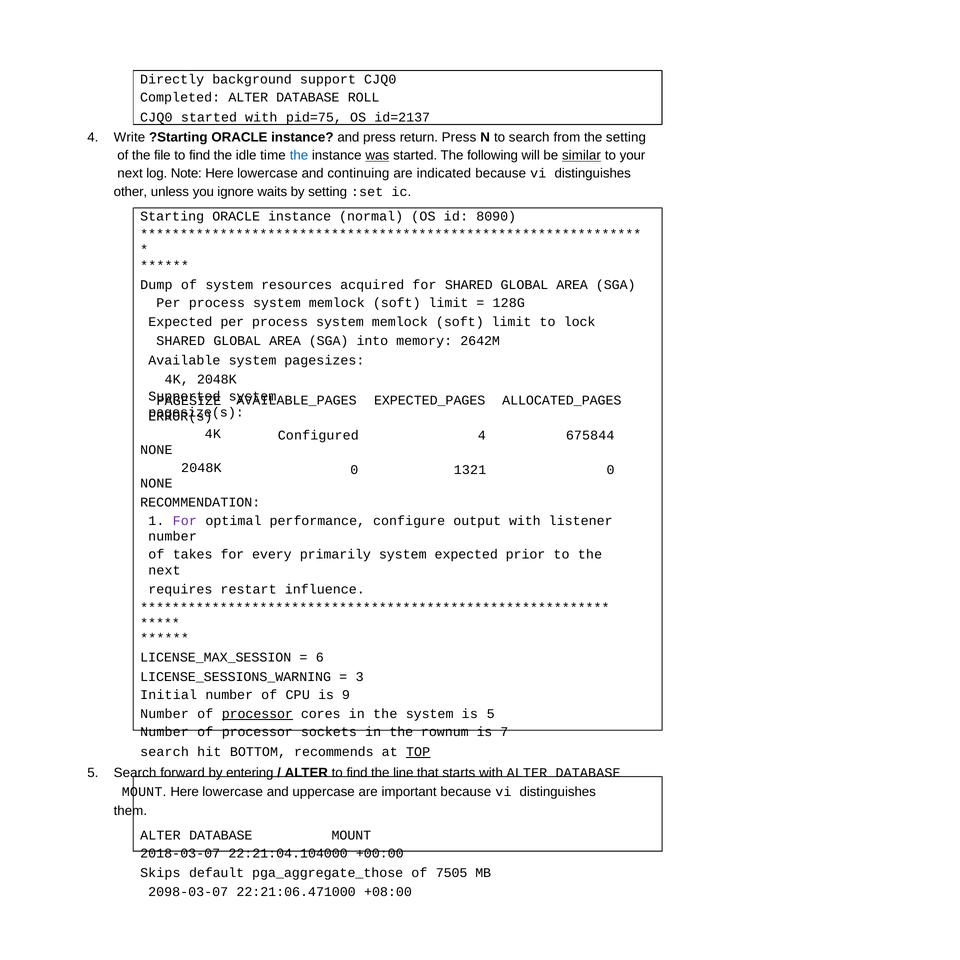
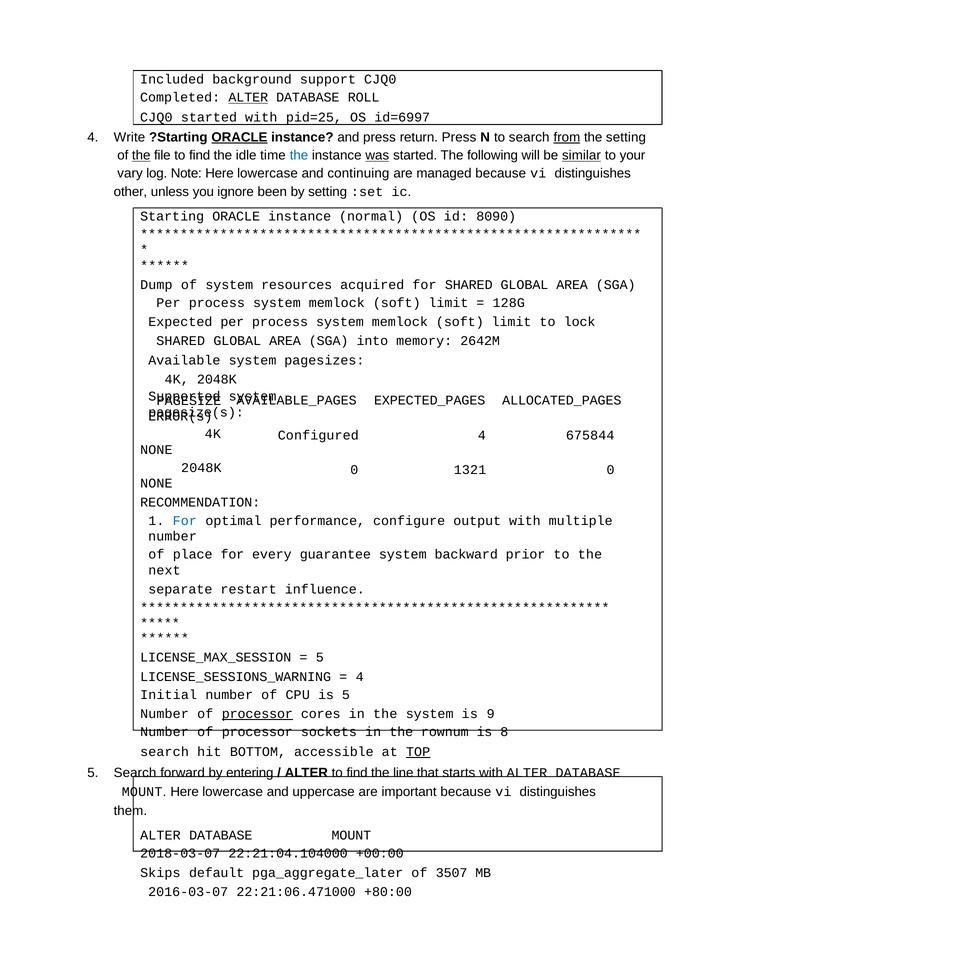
Directly: Directly -> Included
ALTER at (248, 97) underline: none -> present
pid=75: pid=75 -> pid=25
id=2137: id=2137 -> id=6997
ORACLE at (239, 137) underline: none -> present
from underline: none -> present
the at (141, 155) underline: none -> present
next at (130, 174): next -> vary
indicated: indicated -> managed
waits: waits -> been
For at (185, 521) colour: purple -> blue
listener: listener -> multiple
takes: takes -> place
primarily: primarily -> guarantee
system expected: expected -> backward
requires: requires -> separate
6 at (320, 657): 6 -> 5
3 at (360, 677): 3 -> 4
is 9: 9 -> 5
is 5: 5 -> 9
7: 7 -> 8
recommends: recommends -> accessible
pga_aggregate_those: pga_aggregate_those -> pga_aggregate_later
7505: 7505 -> 3507
2098-03-07: 2098-03-07 -> 2016-03-07
+08:00: +08:00 -> +80:00
